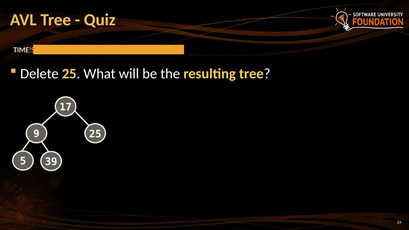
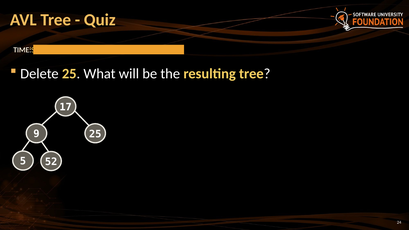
39: 39 -> 52
